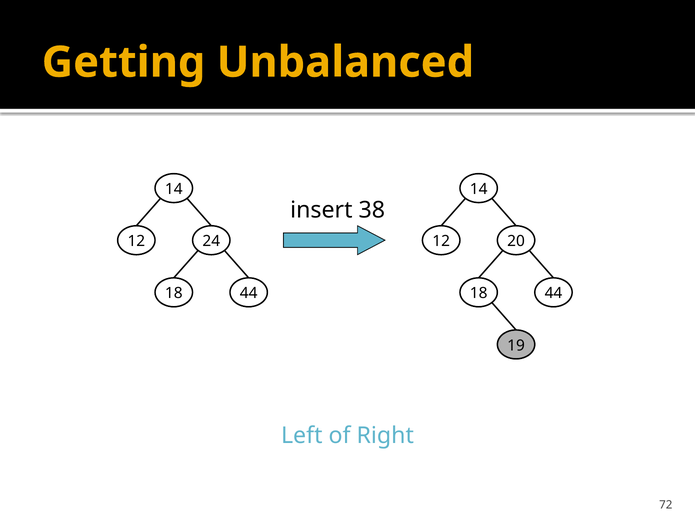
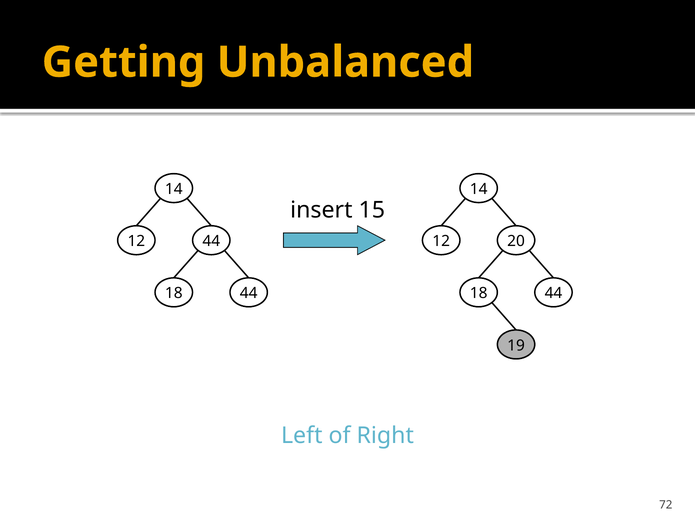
38: 38 -> 15
12 24: 24 -> 44
